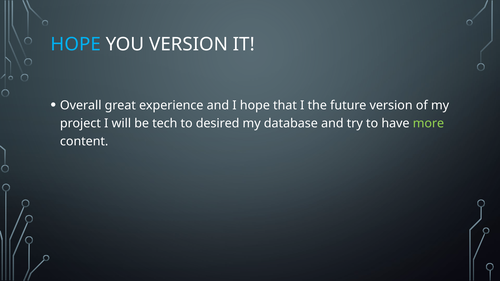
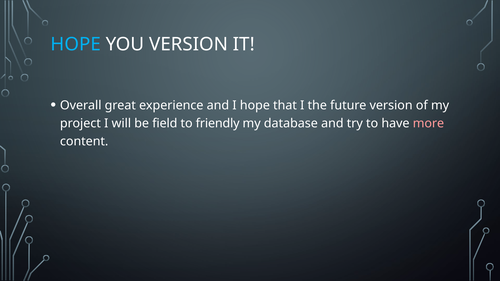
tech: tech -> field
desired: desired -> friendly
more colour: light green -> pink
